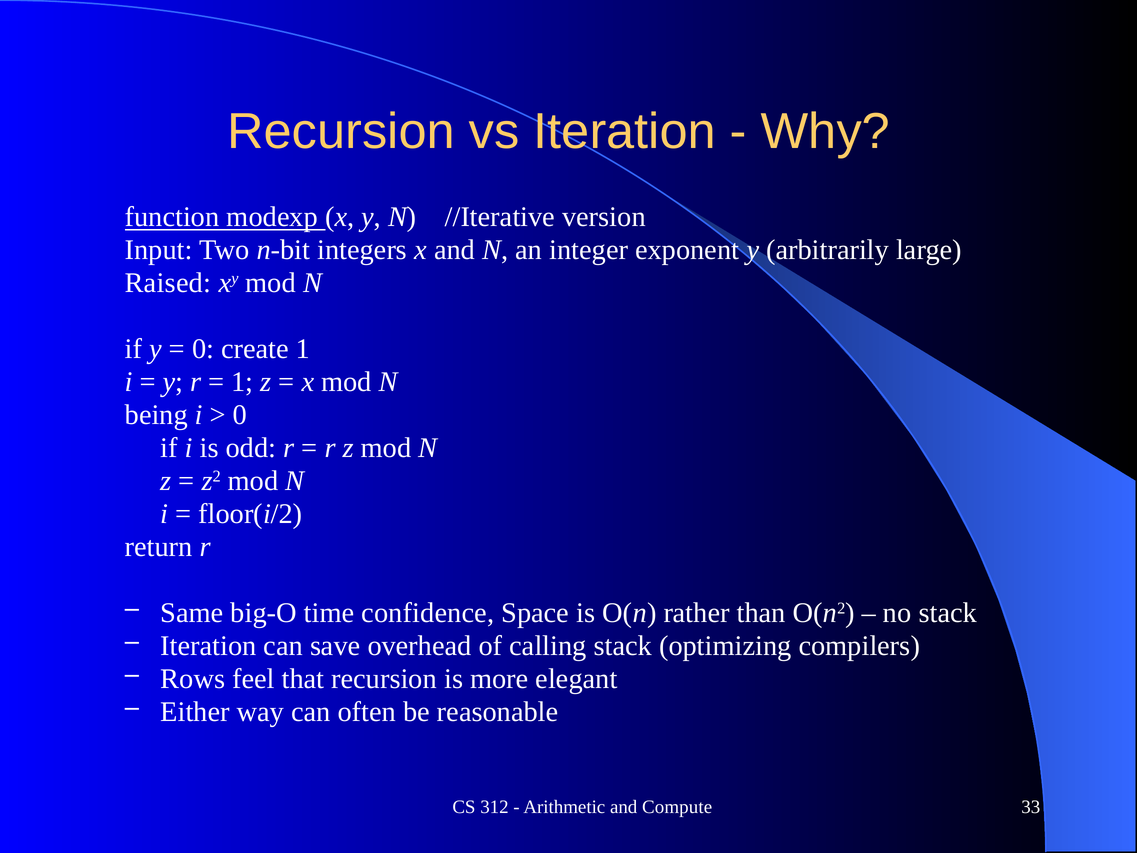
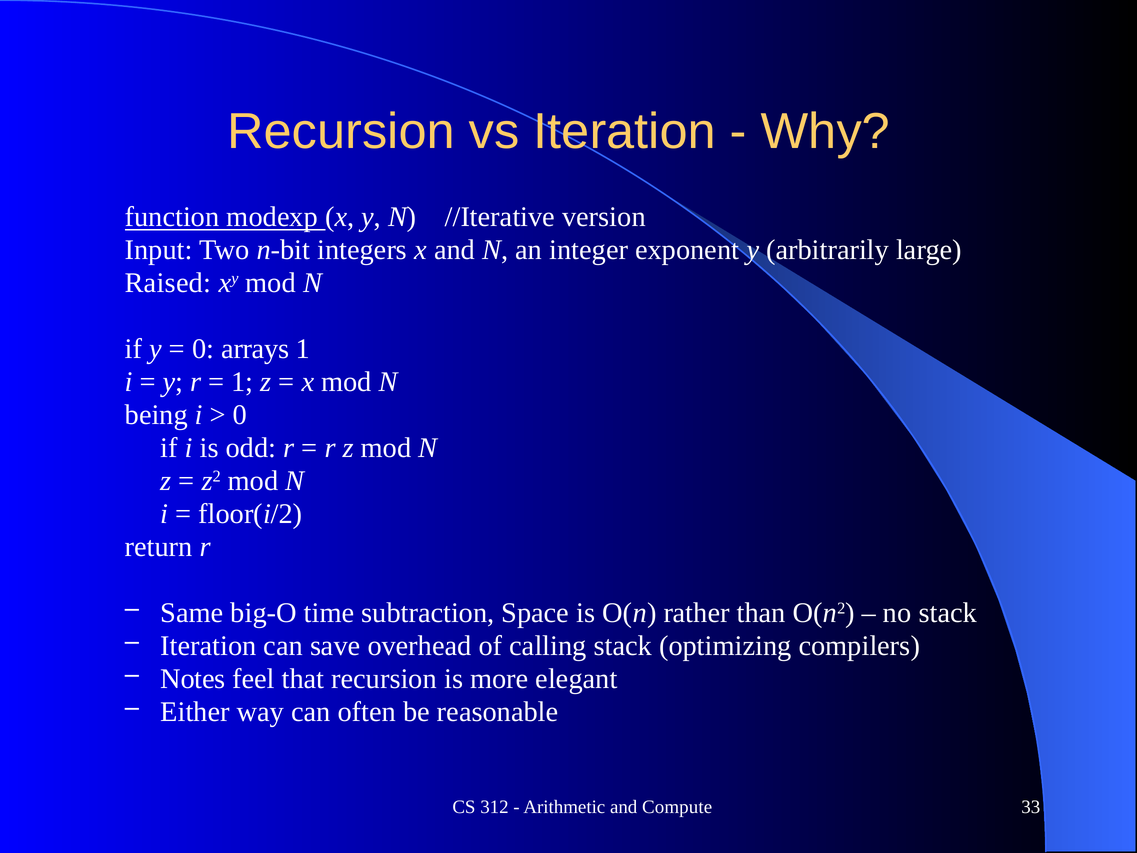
create: create -> arrays
confidence: confidence -> subtraction
Rows: Rows -> Notes
